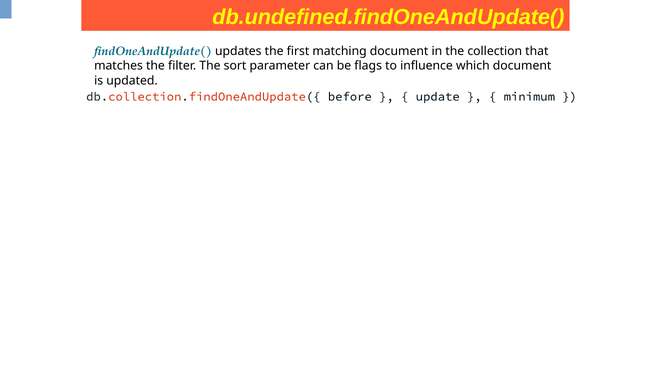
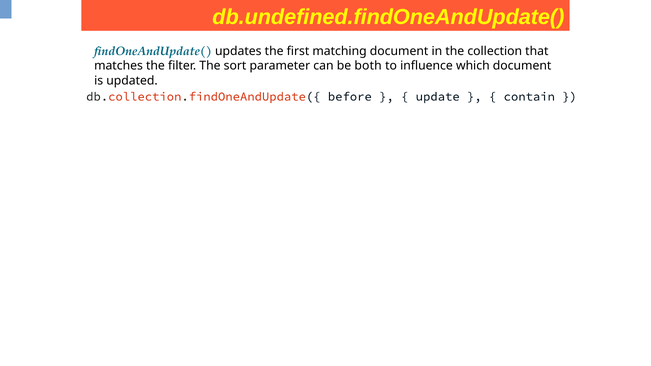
flags: flags -> both
minimum: minimum -> contain
